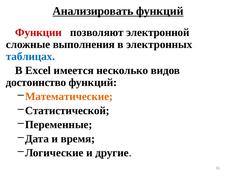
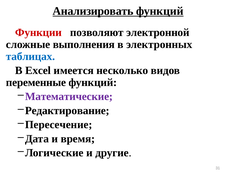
достоинство: достоинство -> переменные
Математические colour: orange -> purple
Статистической: Статистической -> Редактирование
Переменные: Переменные -> Пересечение
